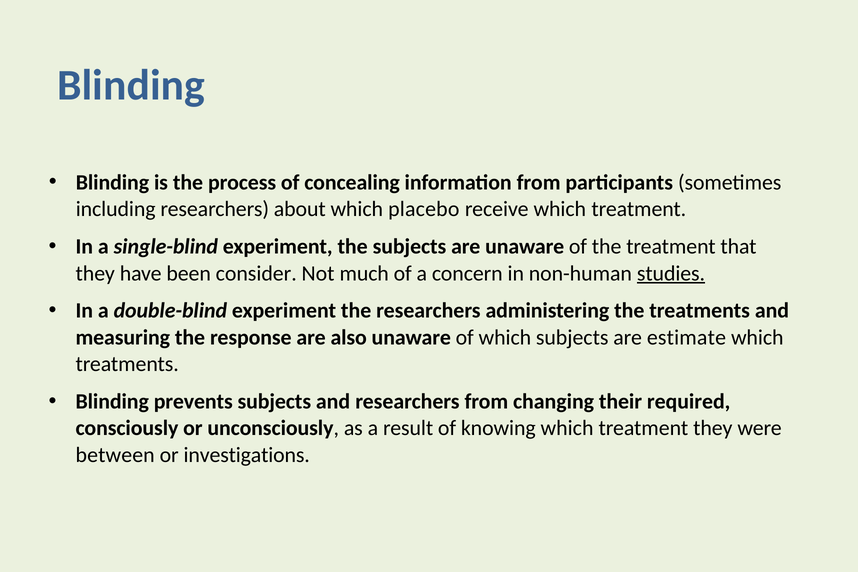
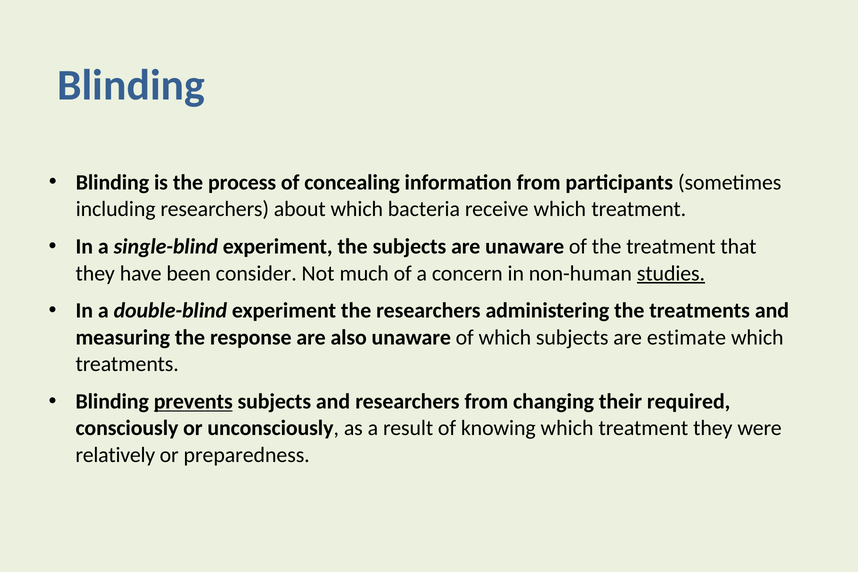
placebo: placebo -> bacteria
prevents underline: none -> present
between: between -> relatively
investigations: investigations -> preparedness
